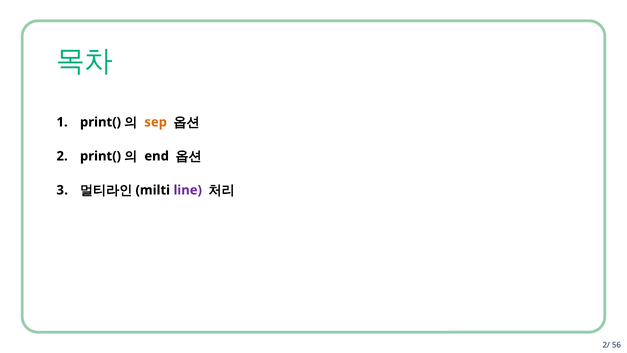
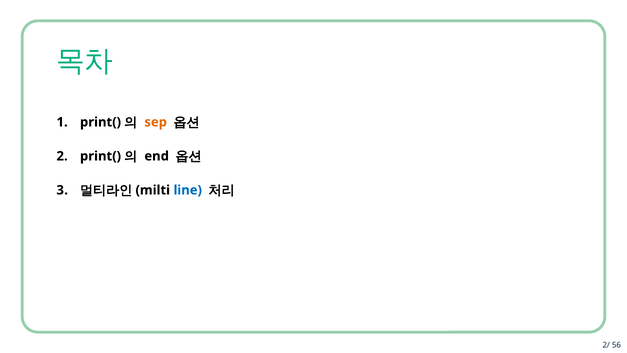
line colour: purple -> blue
